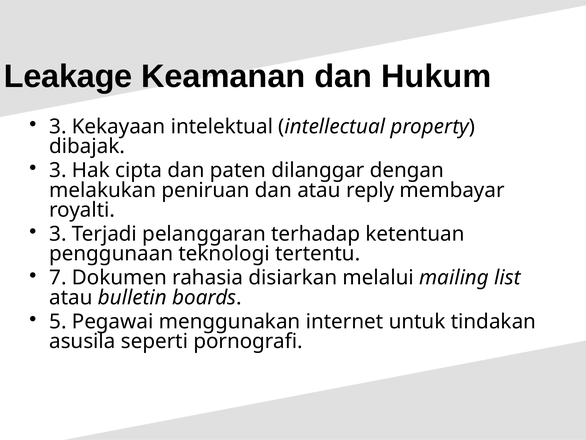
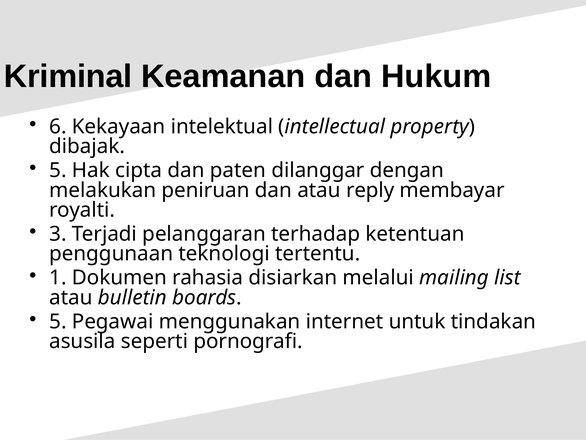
Leakage: Leakage -> Kriminal
3 at (58, 127): 3 -> 6
3 at (58, 170): 3 -> 5
7: 7 -> 1
